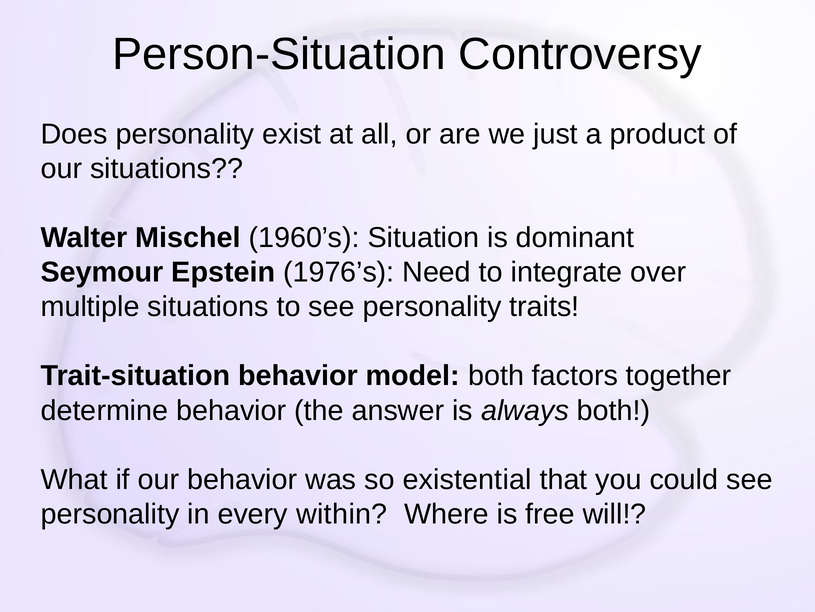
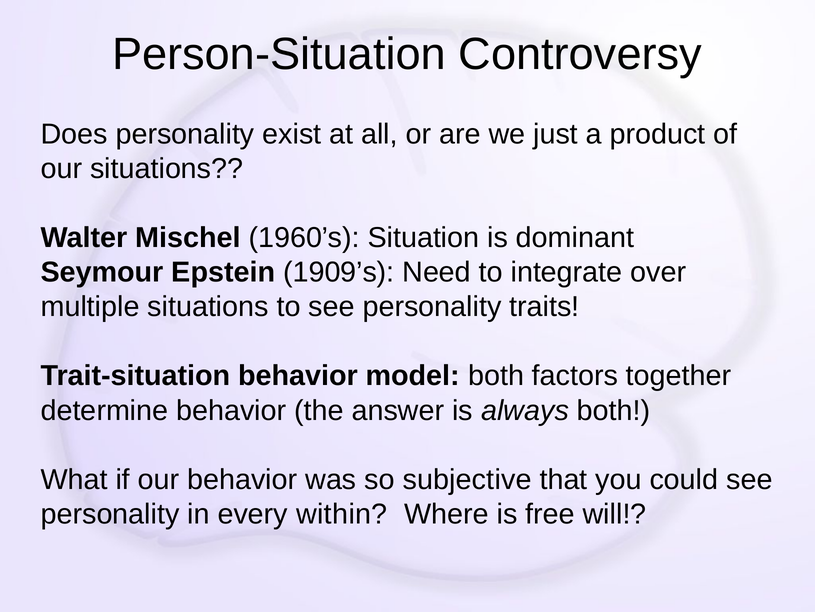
1976’s: 1976’s -> 1909’s
existential: existential -> subjective
